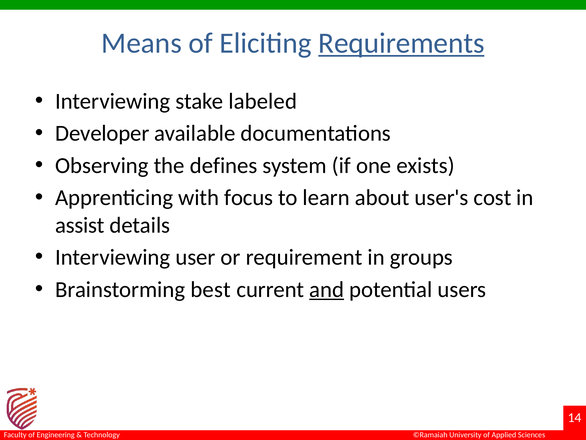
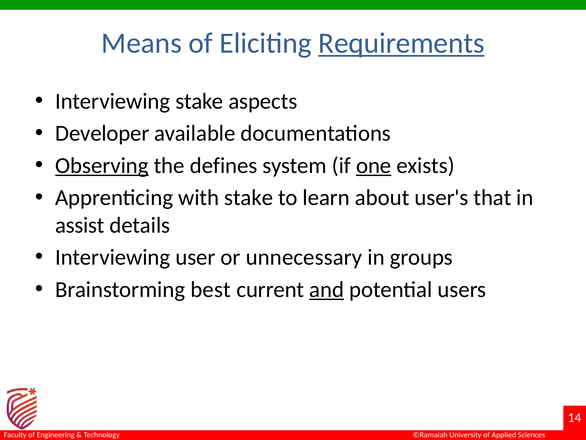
labeled: labeled -> aspects
Observing underline: none -> present
one underline: none -> present
with focus: focus -> stake
cost: cost -> that
requirement: requirement -> unnecessary
